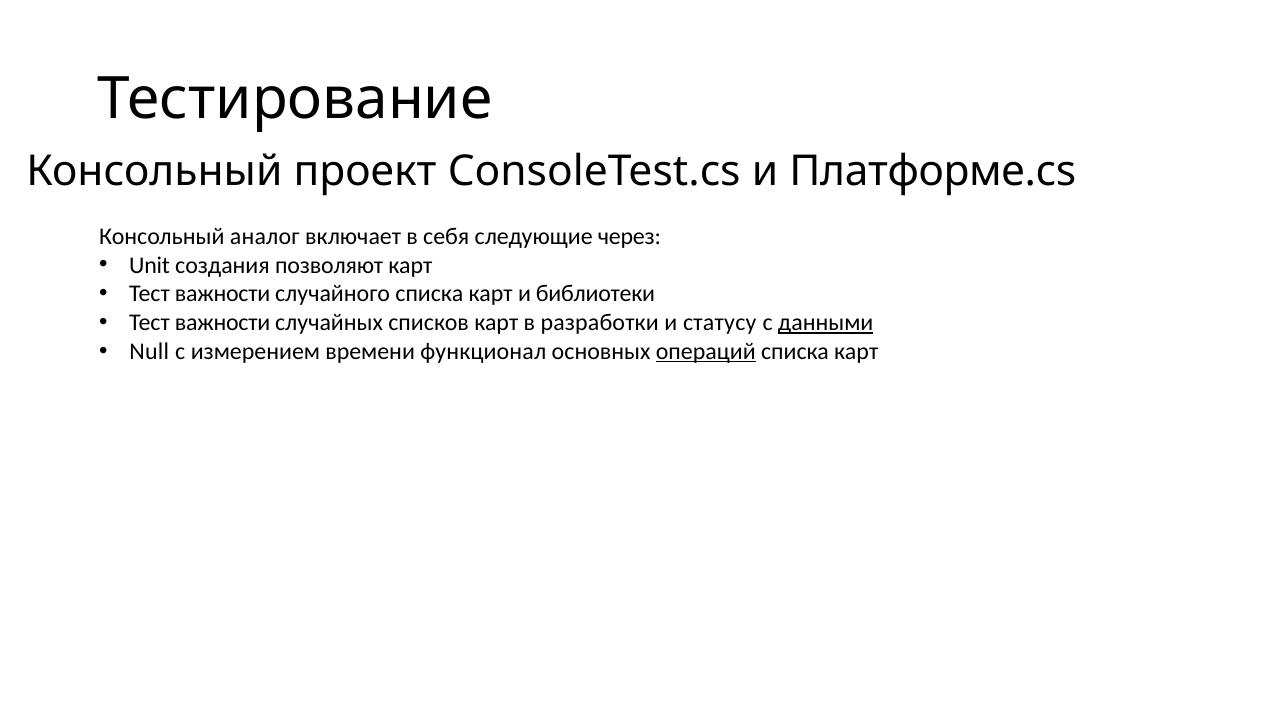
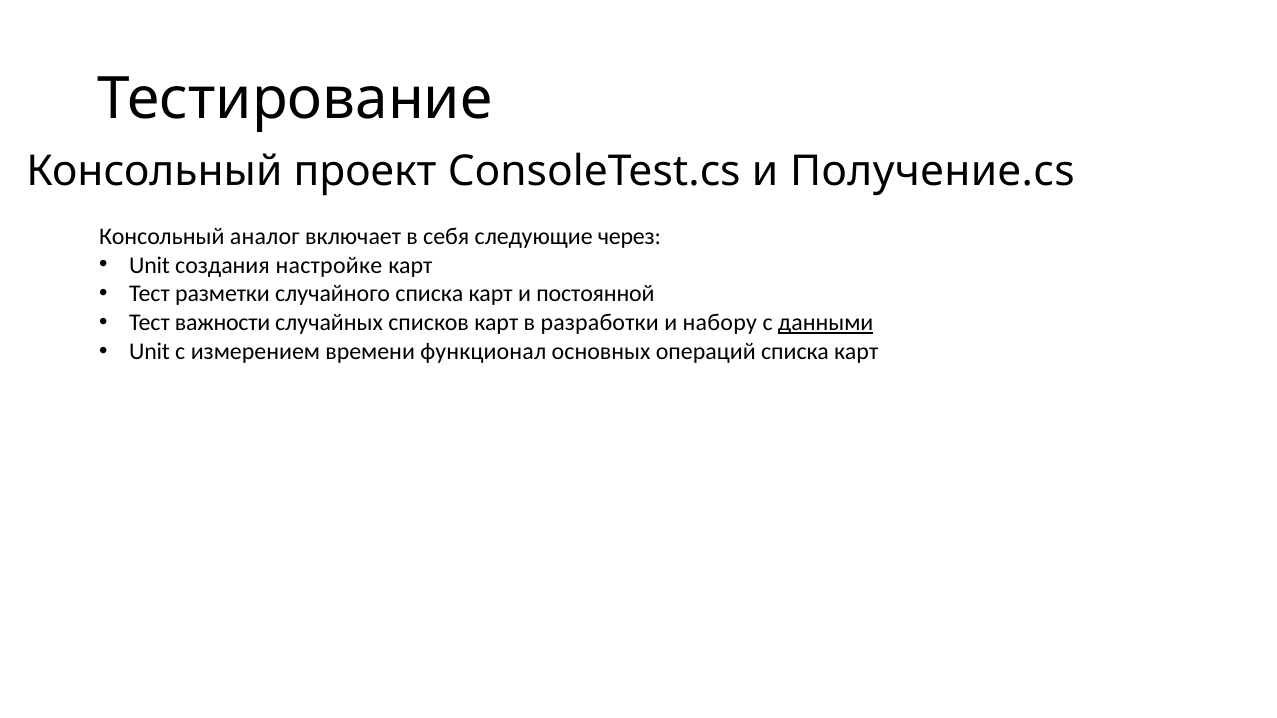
Платформе.cs: Платформе.cs -> Получение.cs
позволяют: позволяют -> настройке
важности at (223, 294): важности -> разметки
библиотеки: библиотеки -> постоянной
статусу: статусу -> набору
Null at (149, 352): Null -> Unit
операций underline: present -> none
